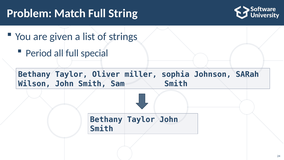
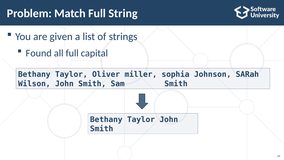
Period: Period -> Found
special: special -> capital
